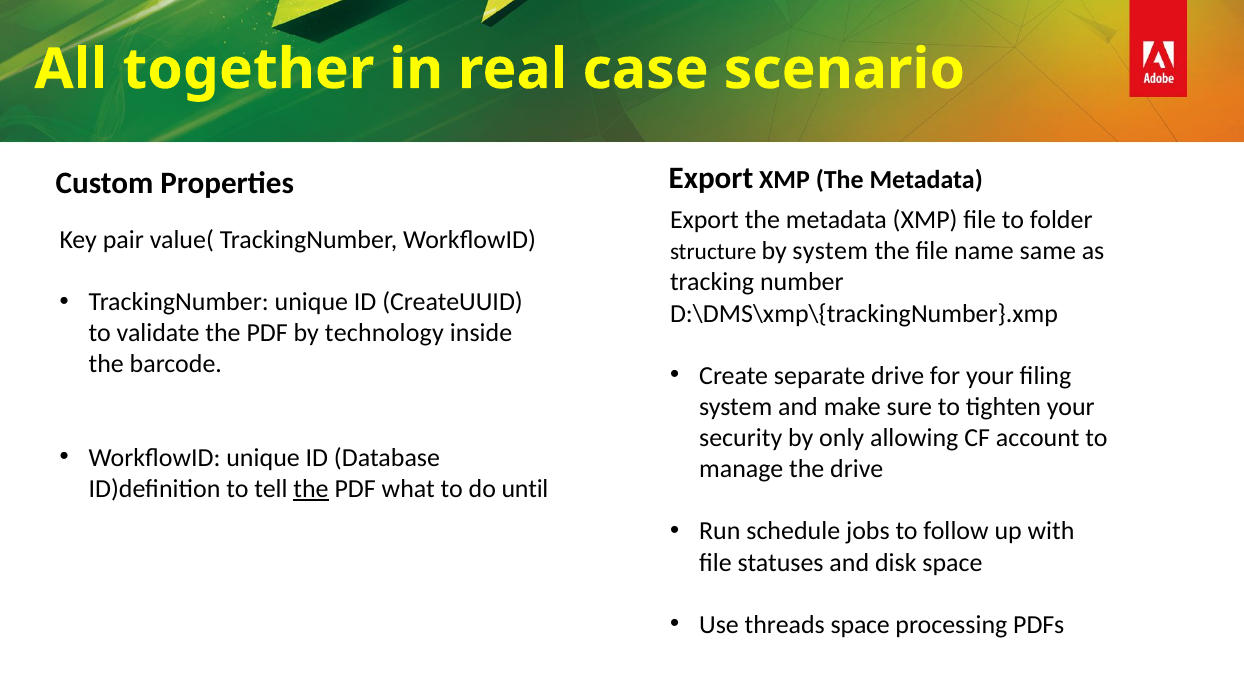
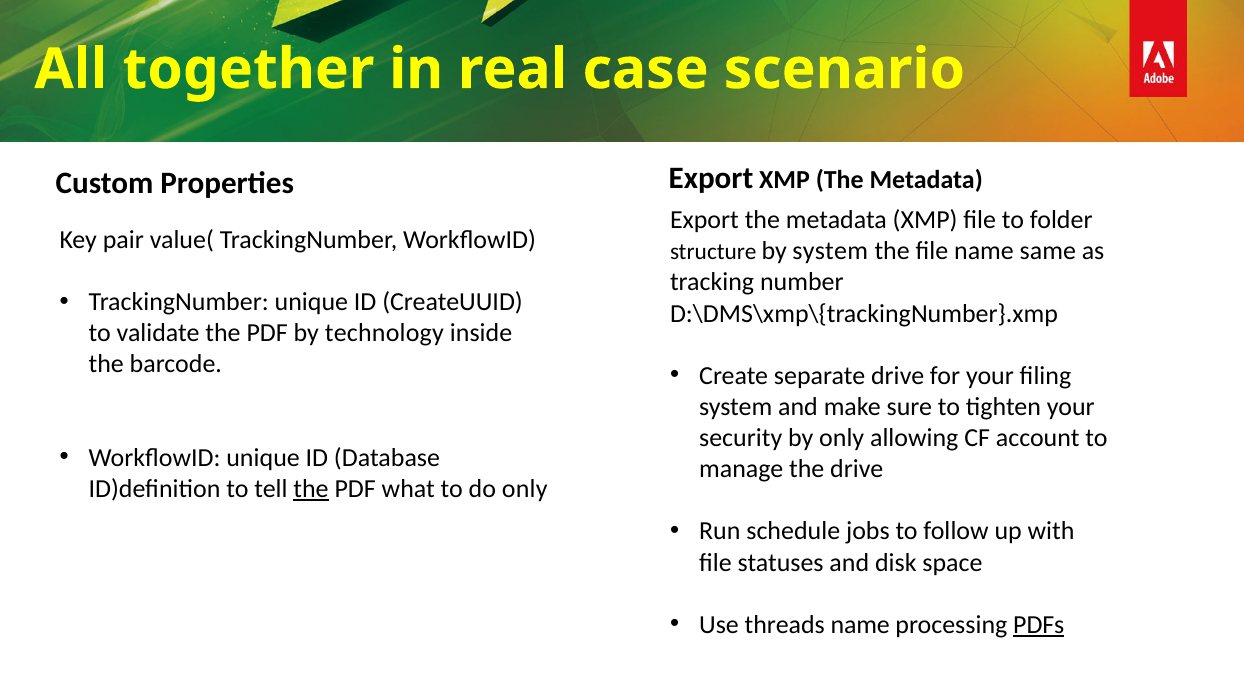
do until: until -> only
threads space: space -> name
PDFs underline: none -> present
